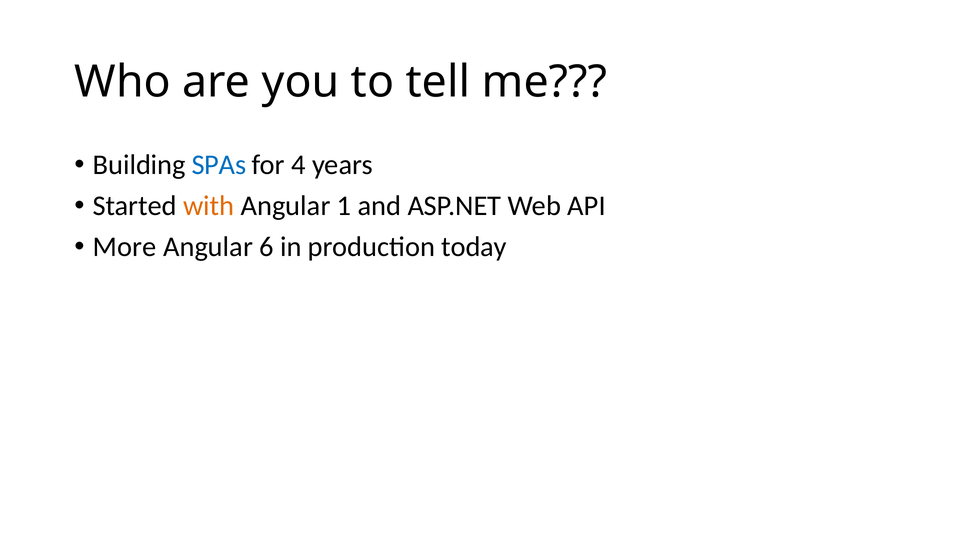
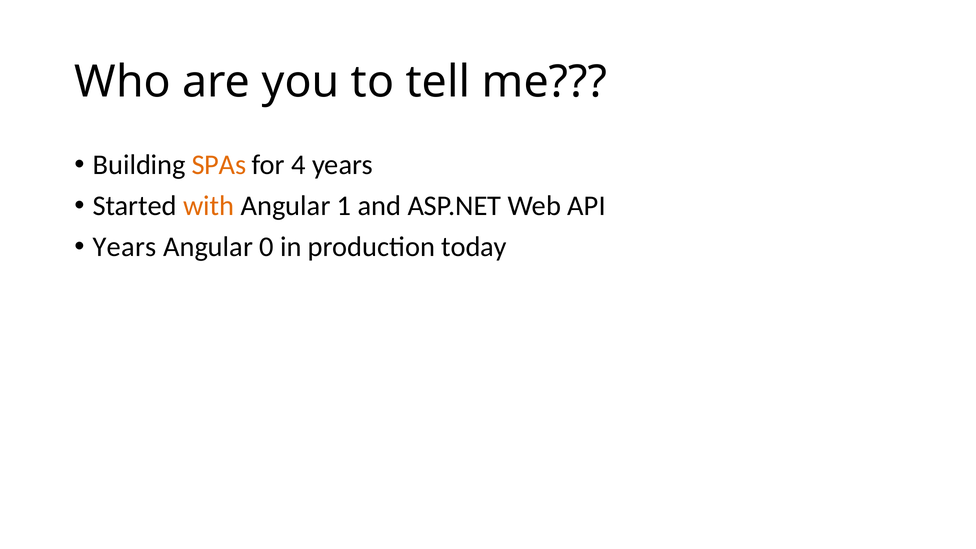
SPAs colour: blue -> orange
More at (125, 247): More -> Years
6: 6 -> 0
